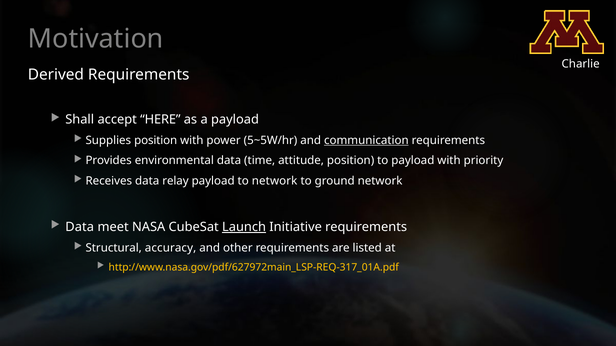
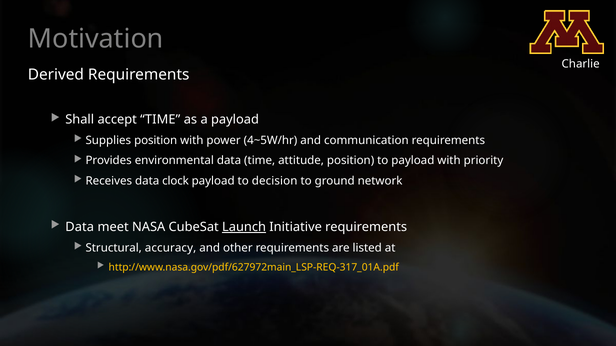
accept HERE: HERE -> TIME
5~5W/hr: 5~5W/hr -> 4~5W/hr
communication underline: present -> none
relay: relay -> clock
to network: network -> decision
